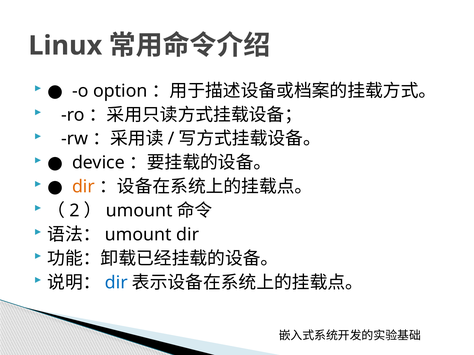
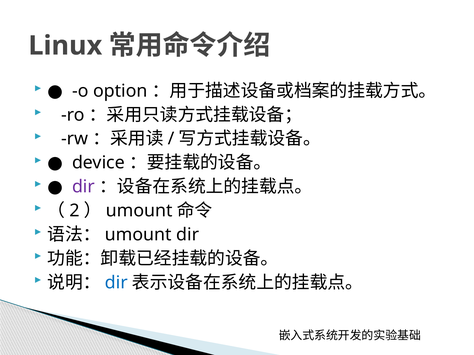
dir at (83, 187) colour: orange -> purple
